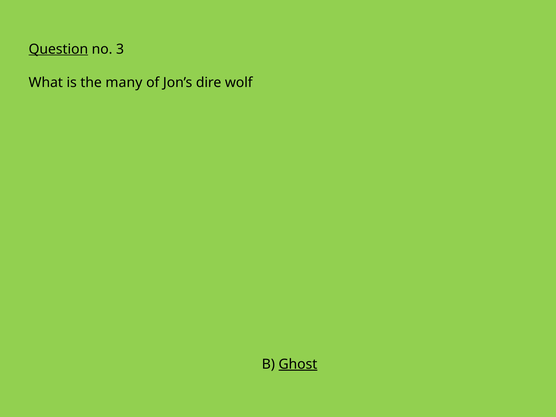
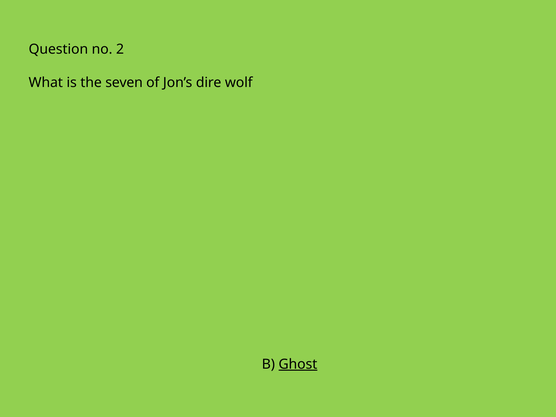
Question underline: present -> none
3: 3 -> 2
many: many -> seven
